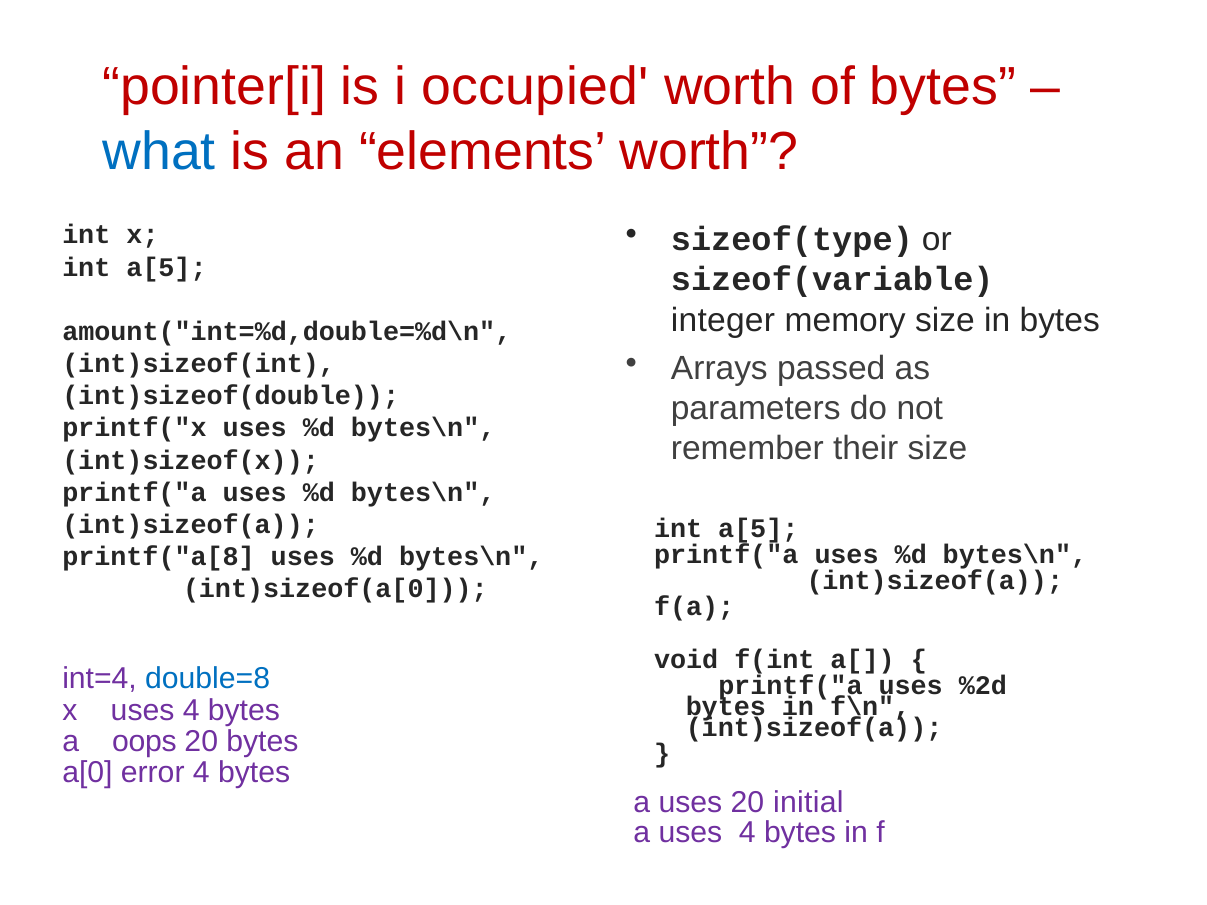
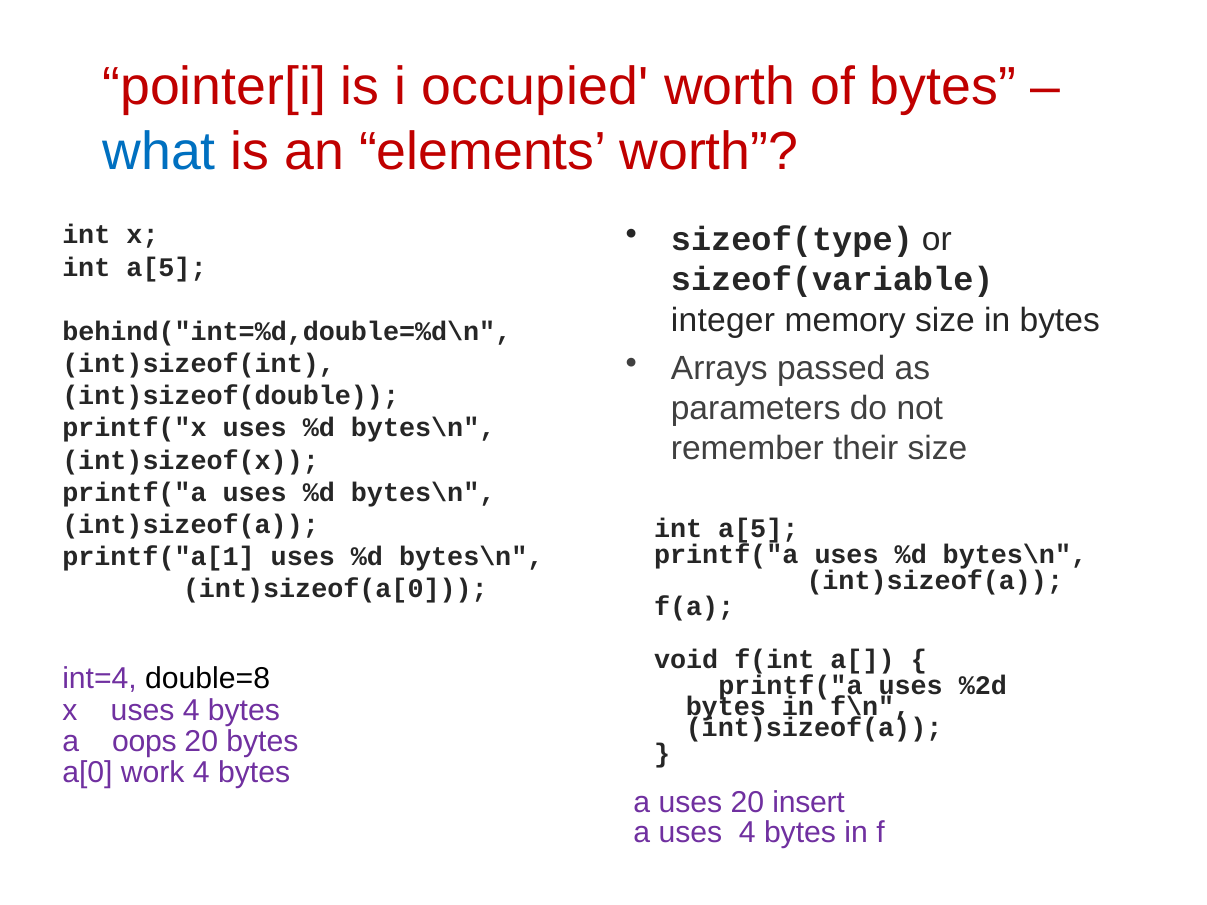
amount("int=%d,double=%d\n: amount("int=%d,double=%d\n -> behind("int=%d,double=%d\n
printf("a[8: printf("a[8 -> printf("a[1
double=8 colour: blue -> black
error: error -> work
initial: initial -> insert
